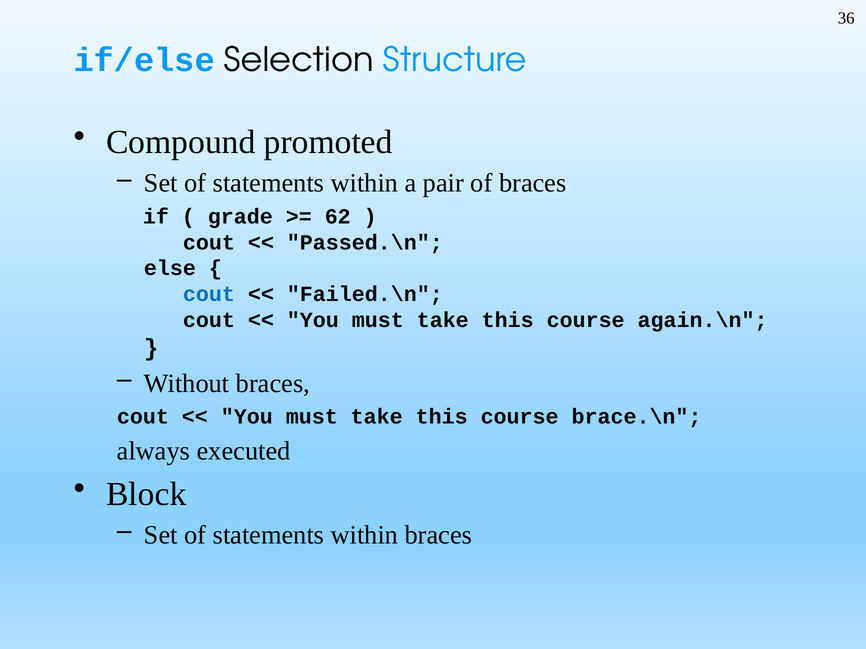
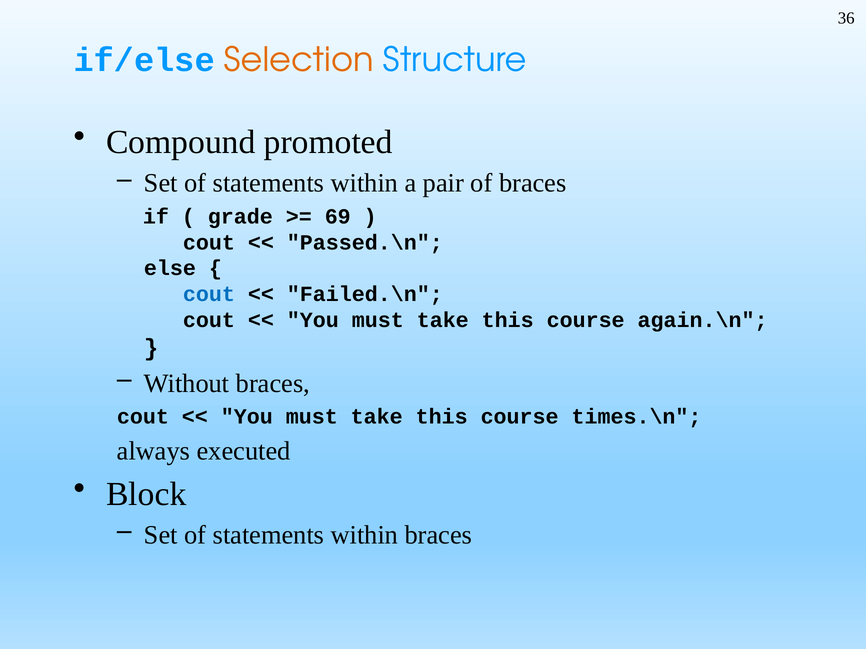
Selection colour: black -> orange
62: 62 -> 69
brace.\n: brace.\n -> times.\n
